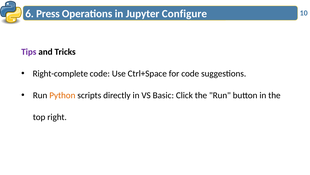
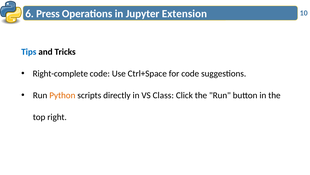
Configure: Configure -> Extension
Tips colour: purple -> blue
Basic: Basic -> Class
